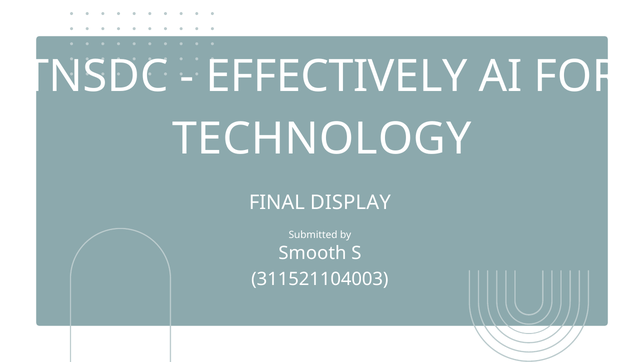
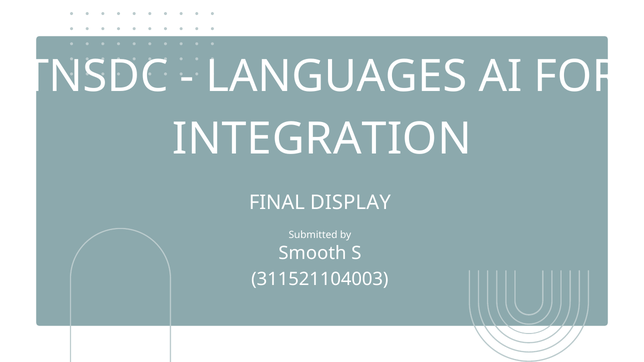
EFFECTIVELY: EFFECTIVELY -> LANGUAGES
TECHNOLOGY: TECHNOLOGY -> INTEGRATION
